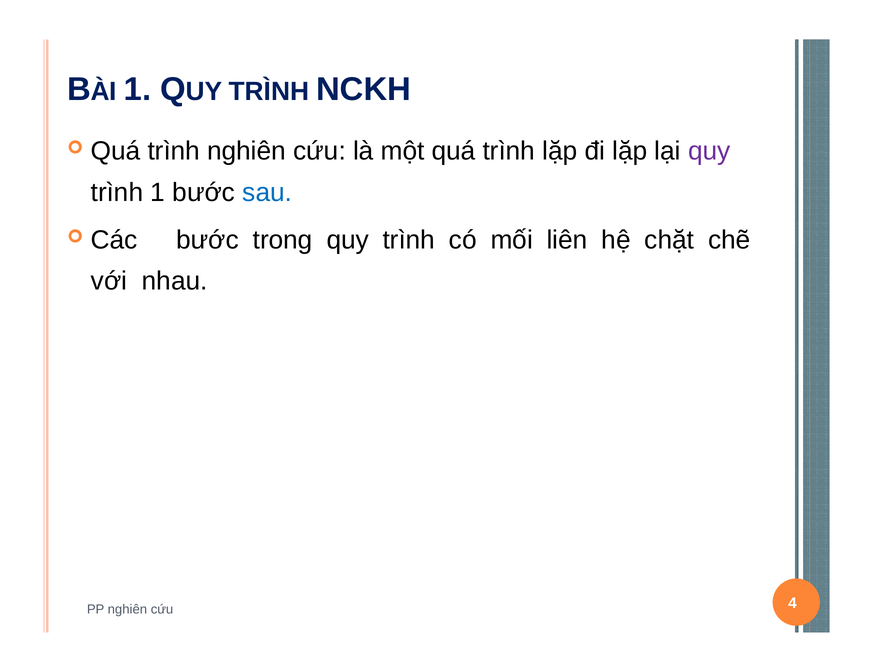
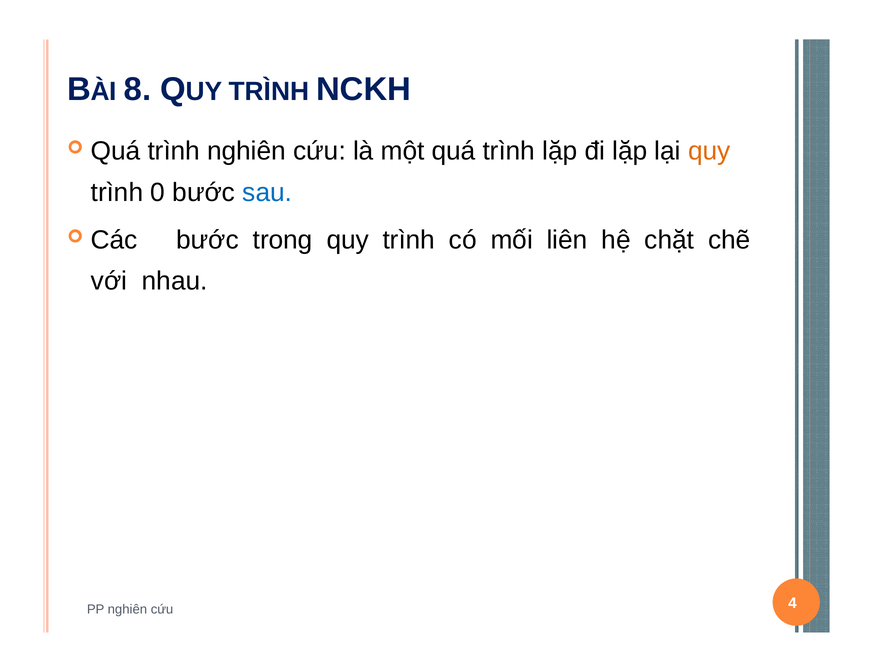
1 at (137, 89): 1 -> 8
quy at (709, 151) colour: purple -> orange
trình 1: 1 -> 0
